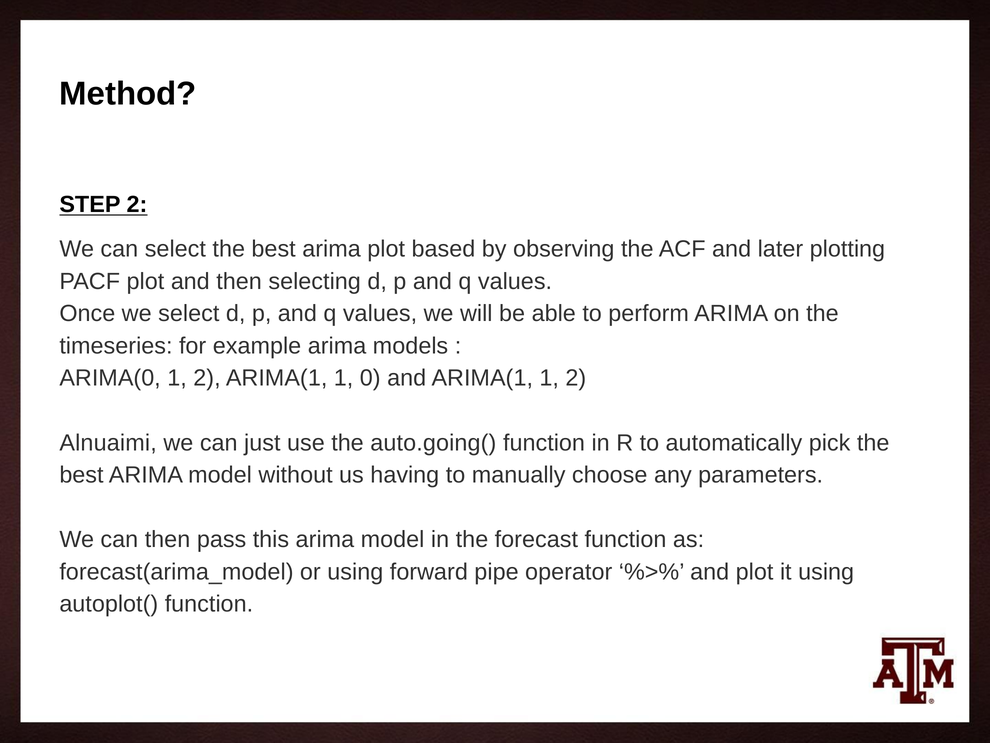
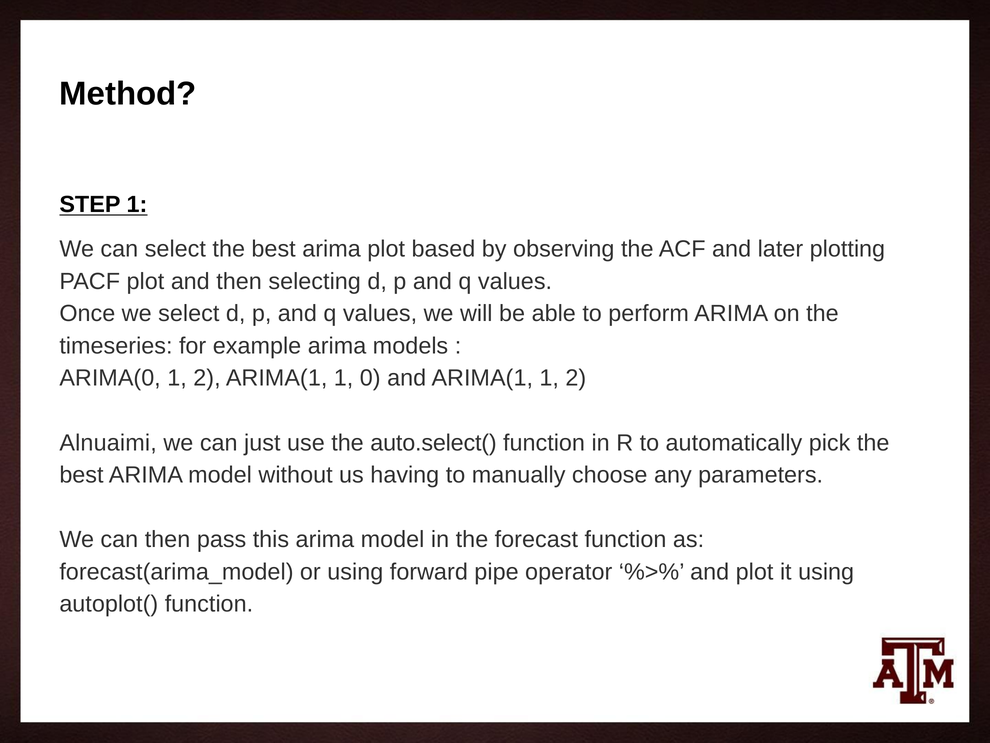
STEP 2: 2 -> 1
auto.going(: auto.going( -> auto.select(
